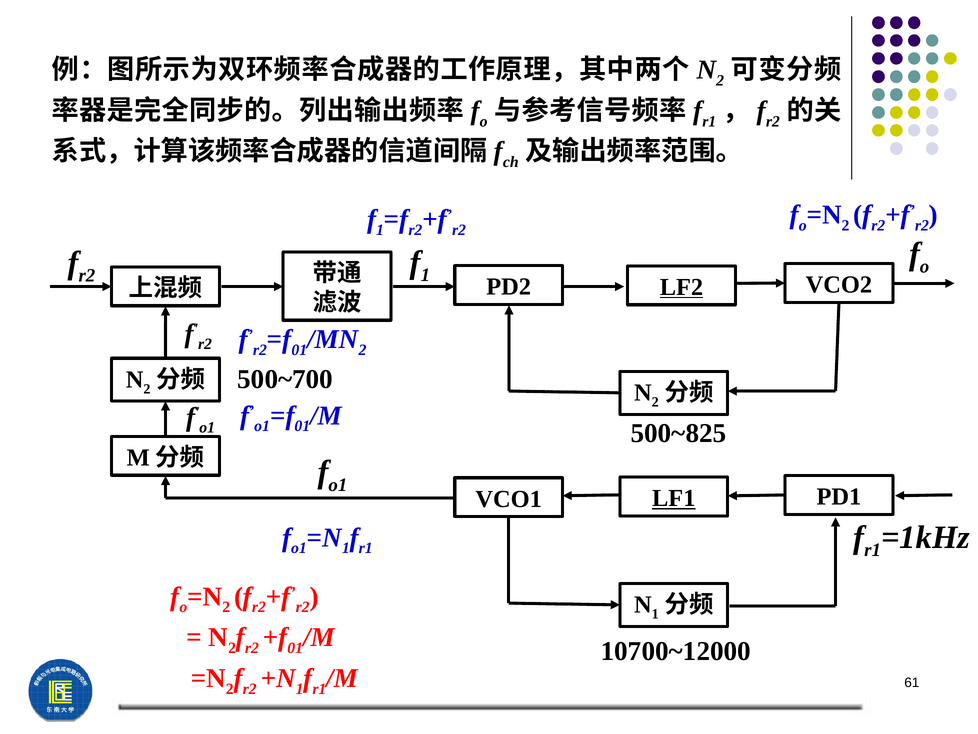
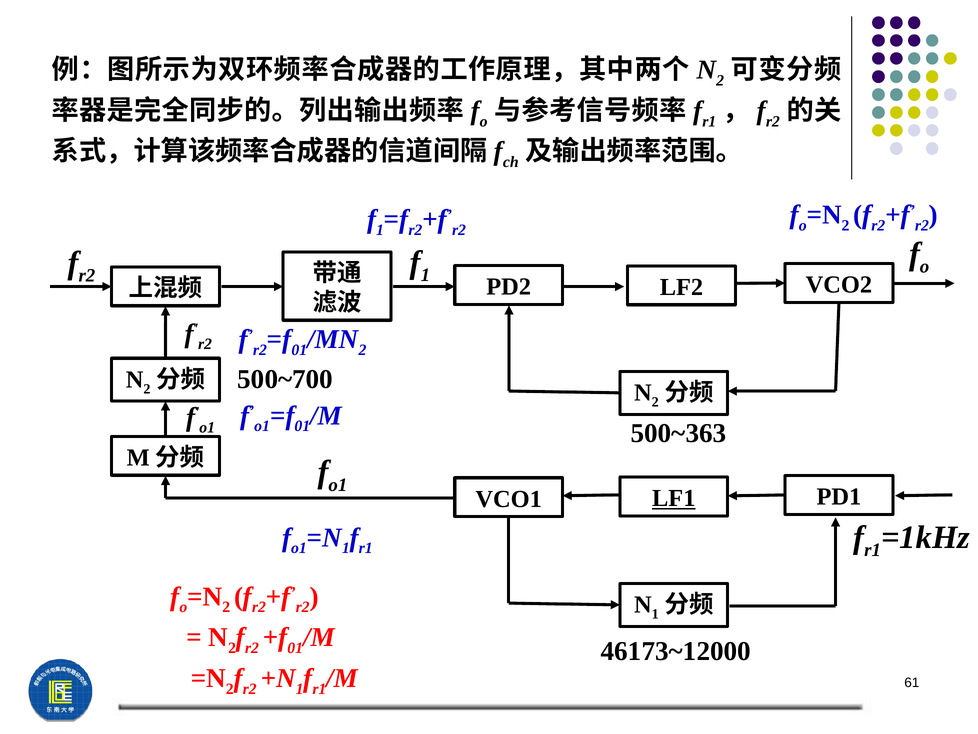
LF2 underline: present -> none
500~825: 500~825 -> 500~363
10700~12000: 10700~12000 -> 46173~12000
